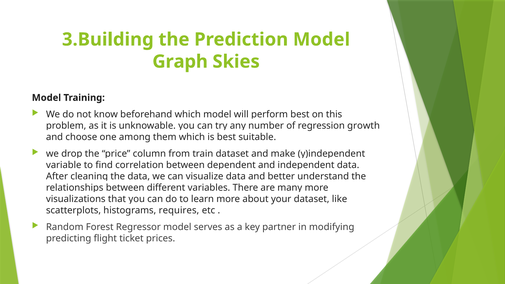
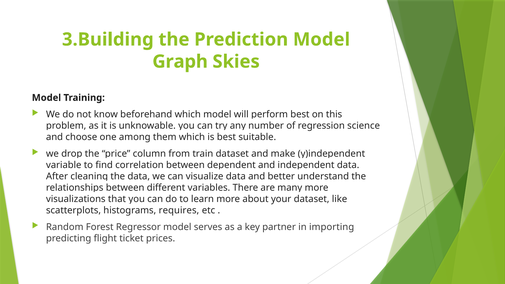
growth: growth -> science
modifying: modifying -> importing
